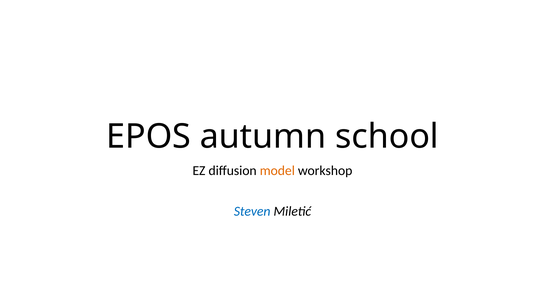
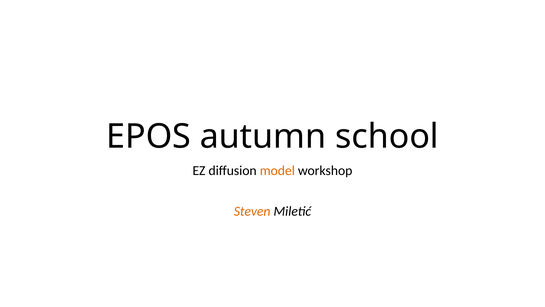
Steven colour: blue -> orange
